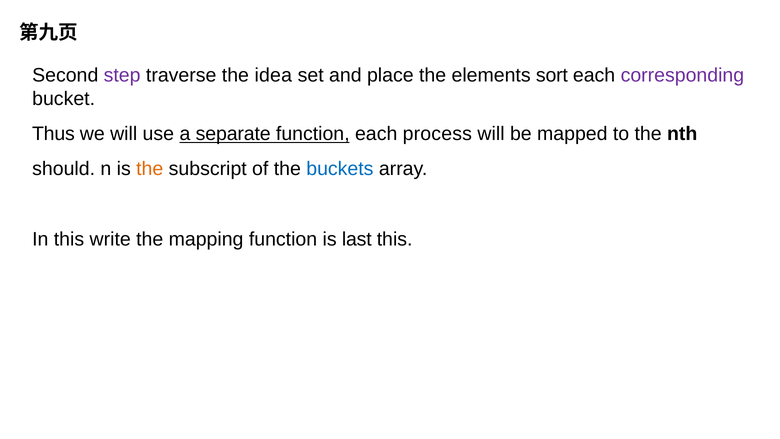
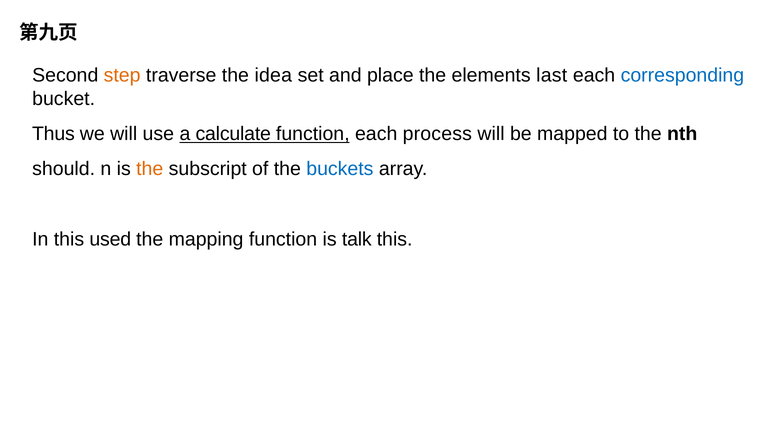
step colour: purple -> orange
sort: sort -> last
corresponding colour: purple -> blue
separate: separate -> calculate
write: write -> used
last: last -> talk
